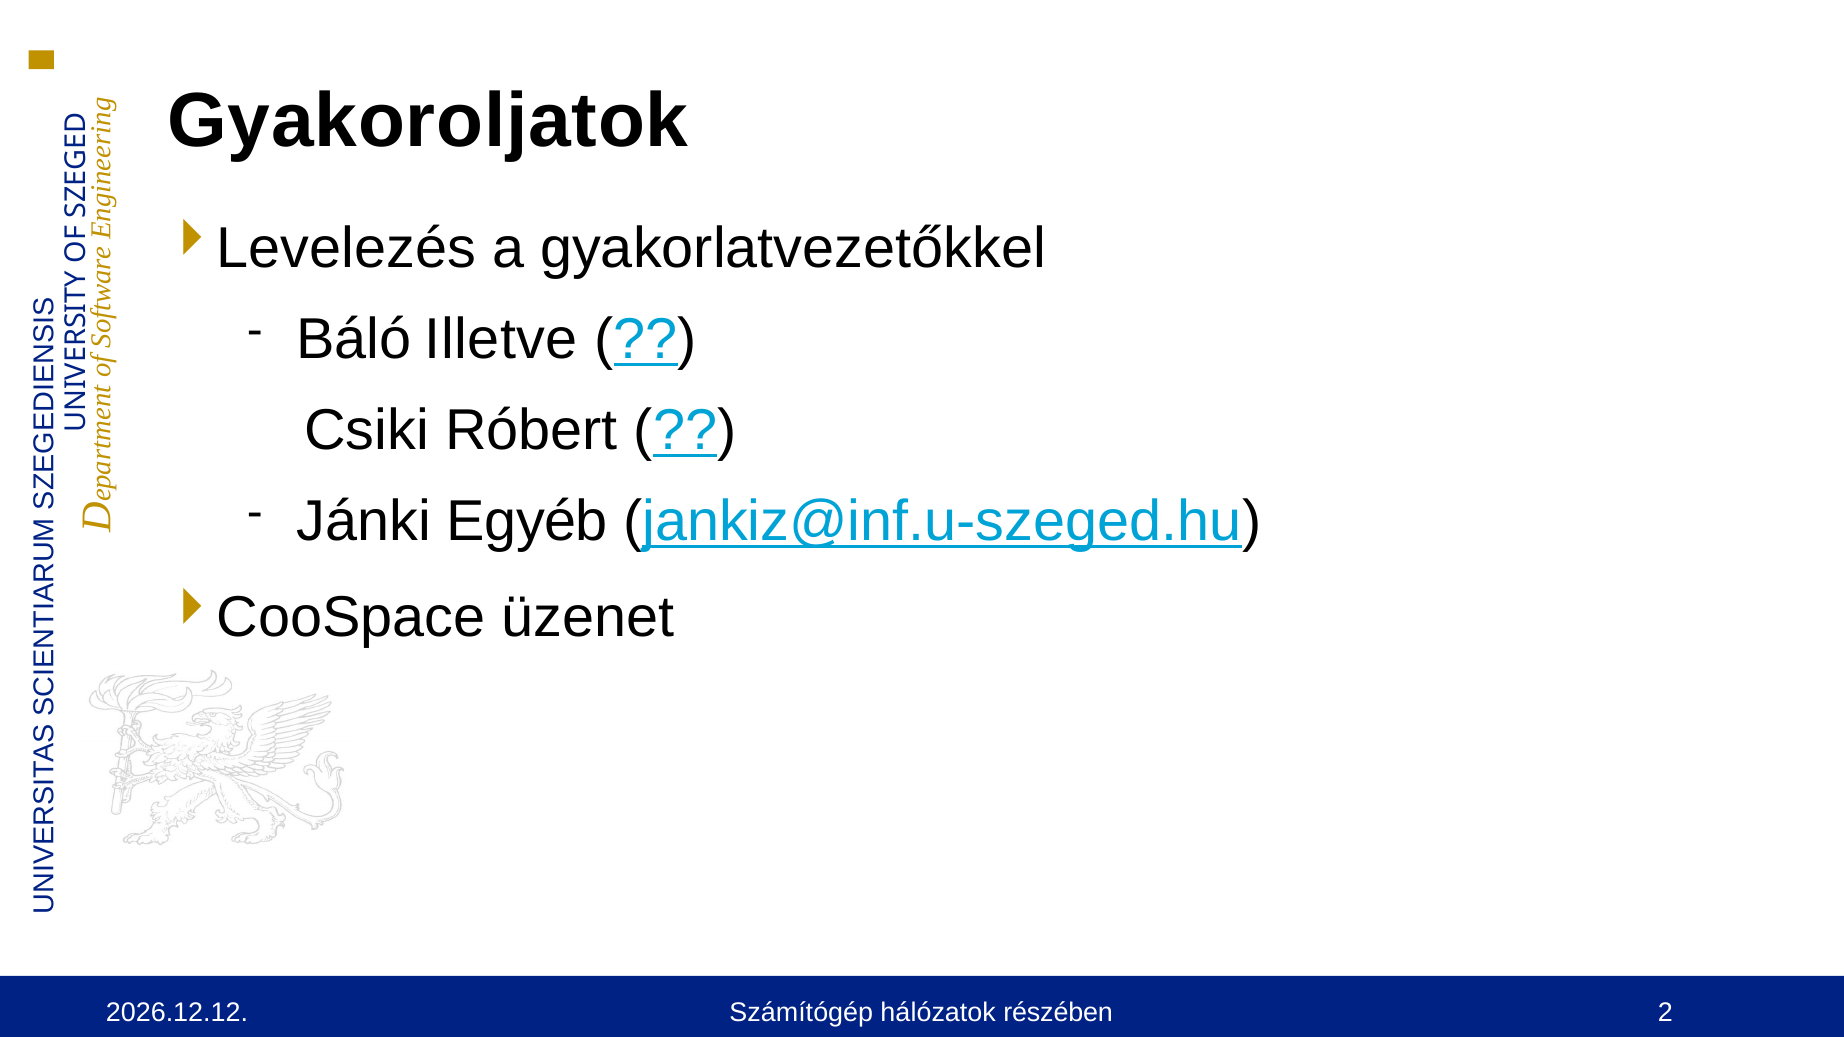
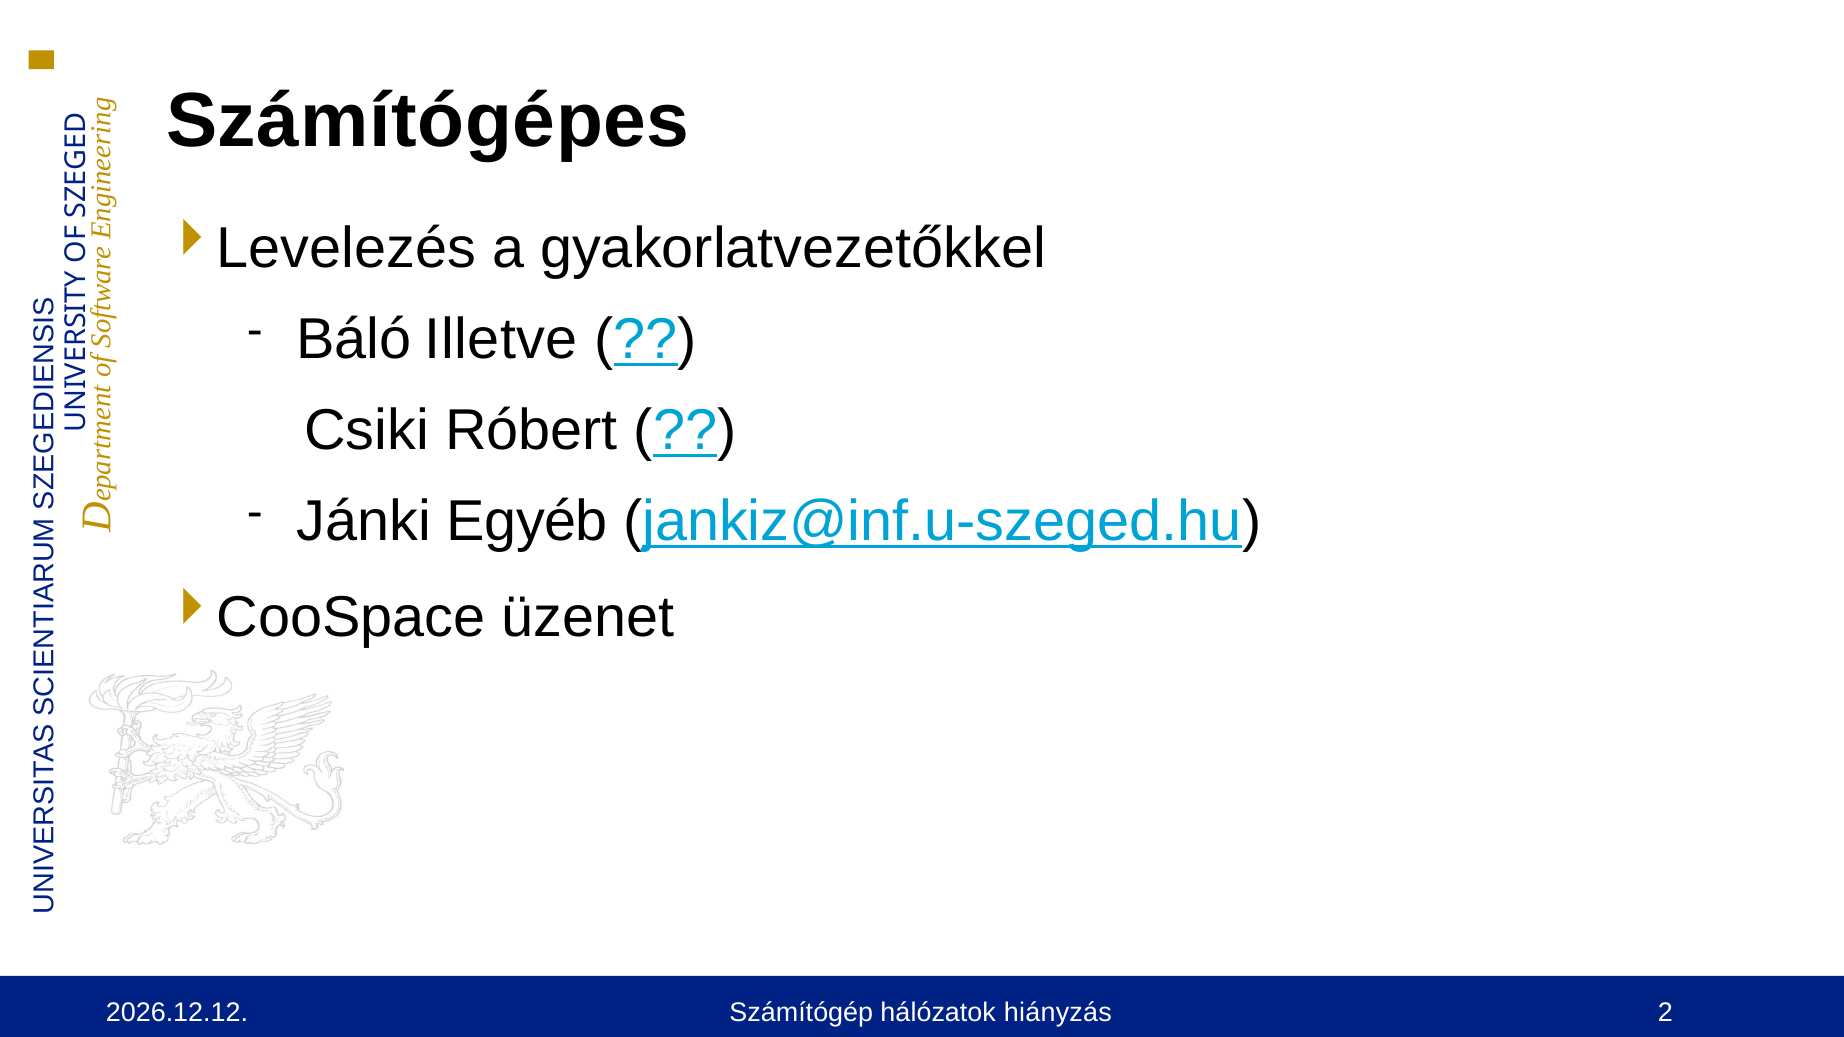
Gyakoroljatok: Gyakoroljatok -> Számítógépes
részében: részében -> hiányzás
